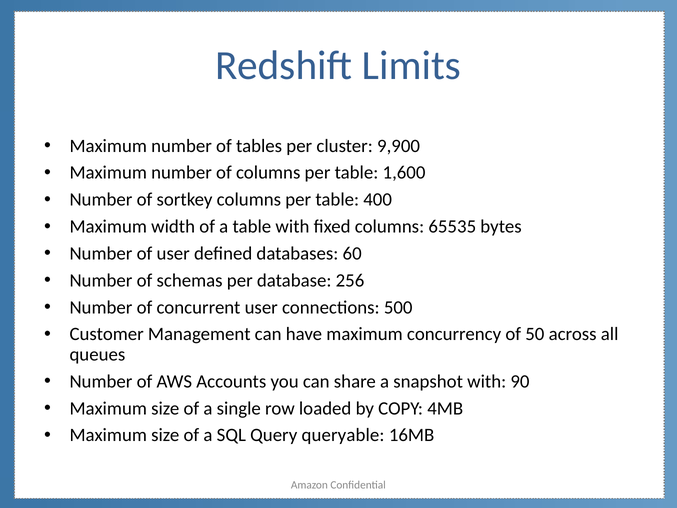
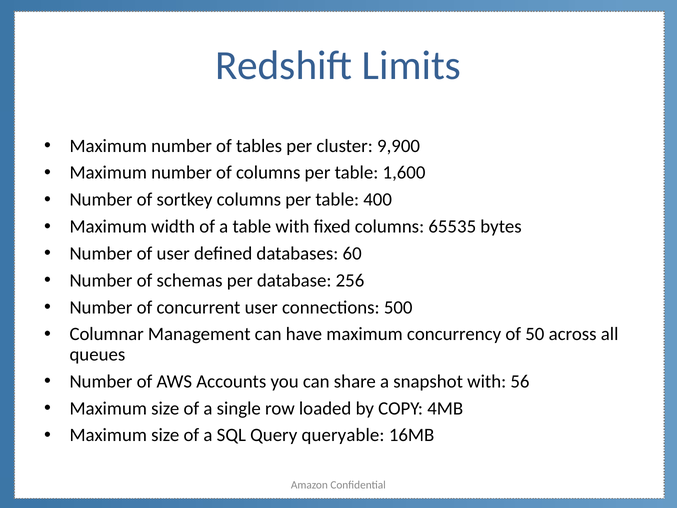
Customer: Customer -> Columnar
90: 90 -> 56
